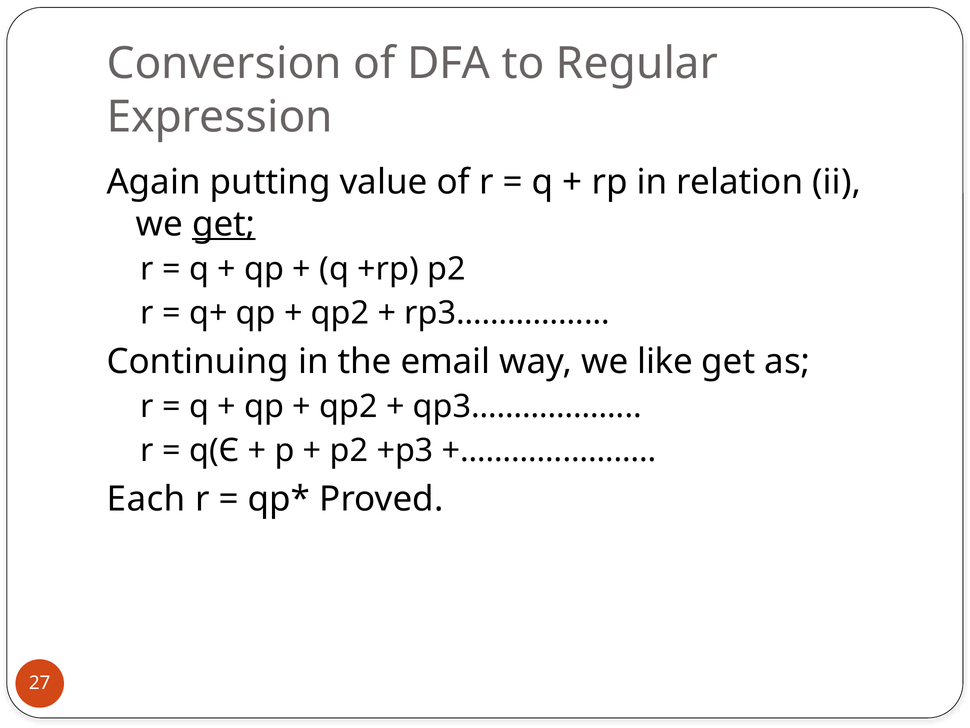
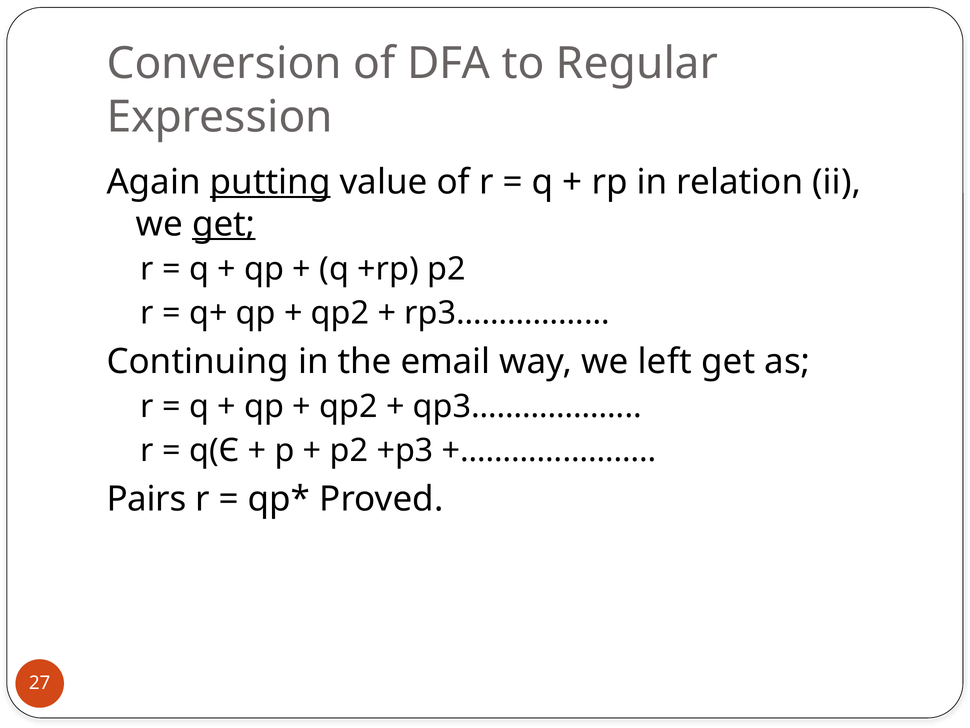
putting underline: none -> present
like: like -> left
Each: Each -> Pairs
